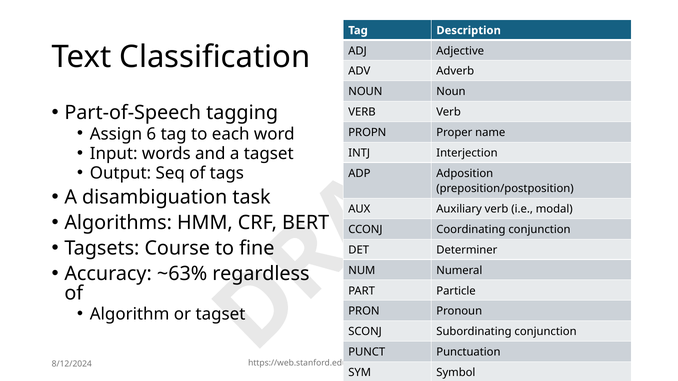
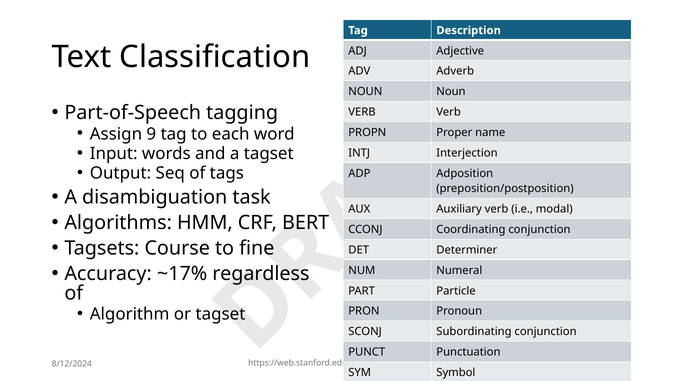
6: 6 -> 9
~63%: ~63% -> ~17%
